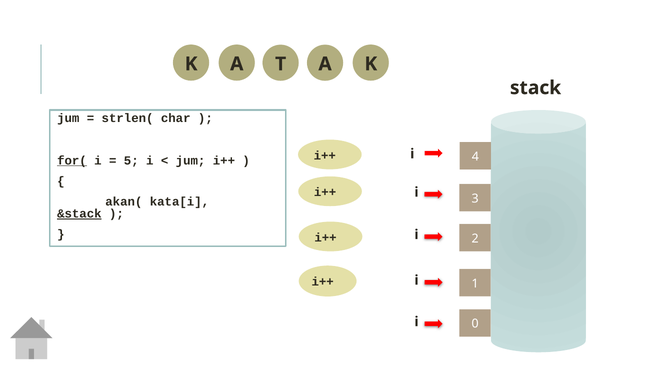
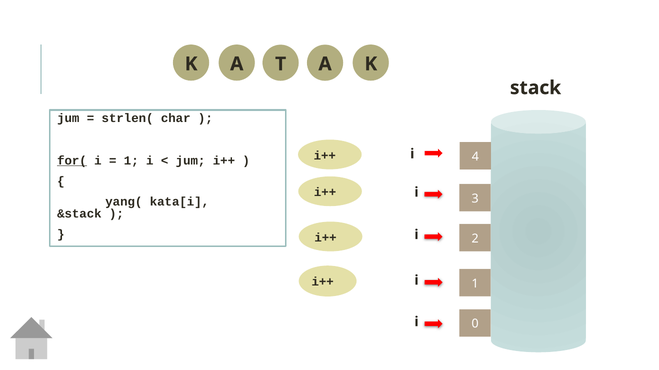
5 at (131, 161): 5 -> 1
akan(: akan( -> yang(
&stack underline: present -> none
